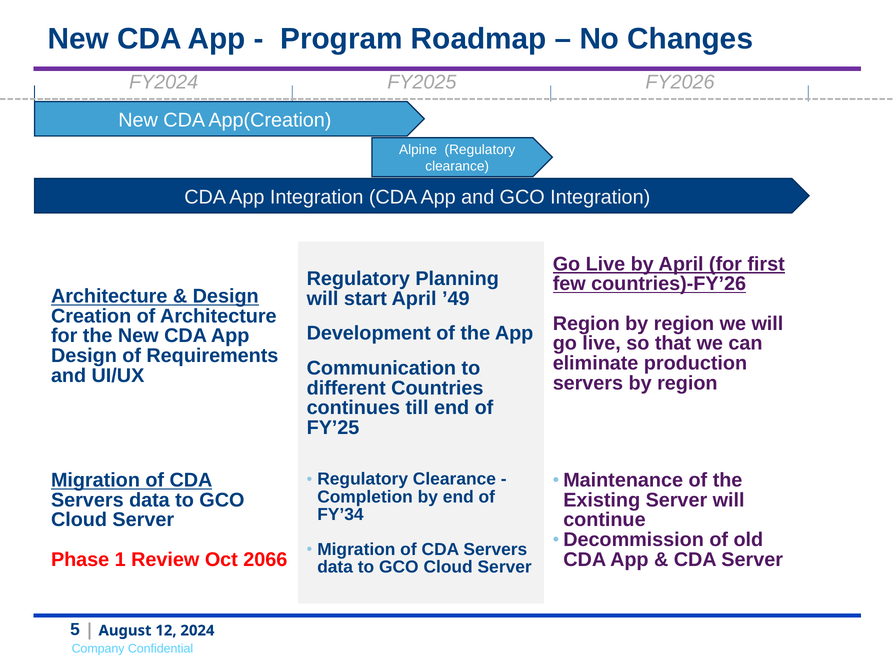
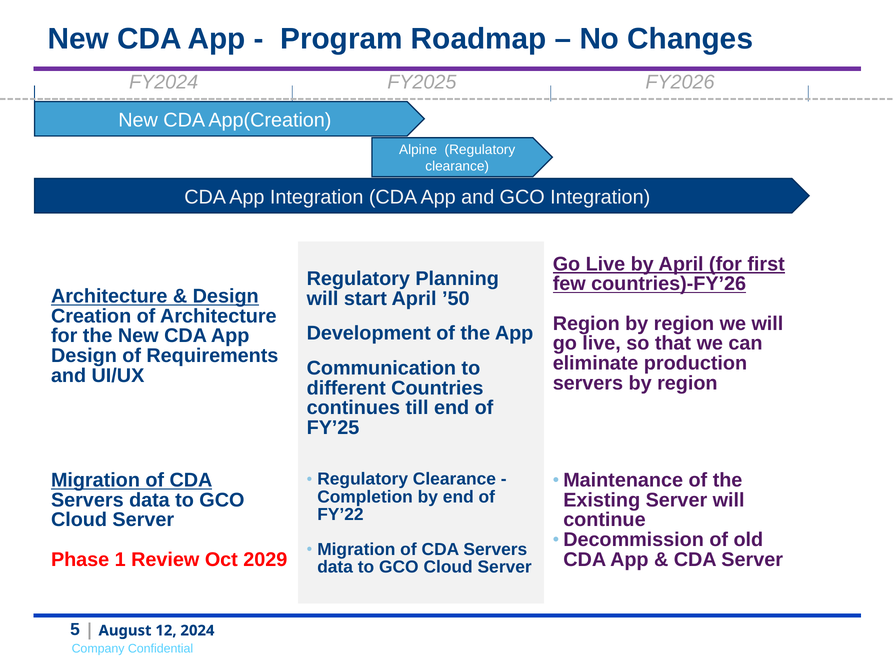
’49: ’49 -> ’50
FY’34: FY’34 -> FY’22
2066: 2066 -> 2029
